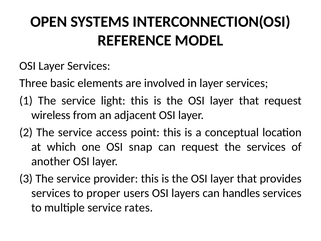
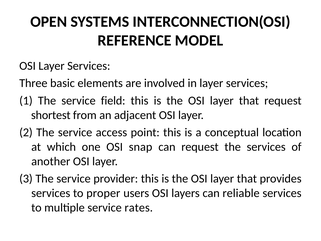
light: light -> field
wireless: wireless -> shortest
handles: handles -> reliable
